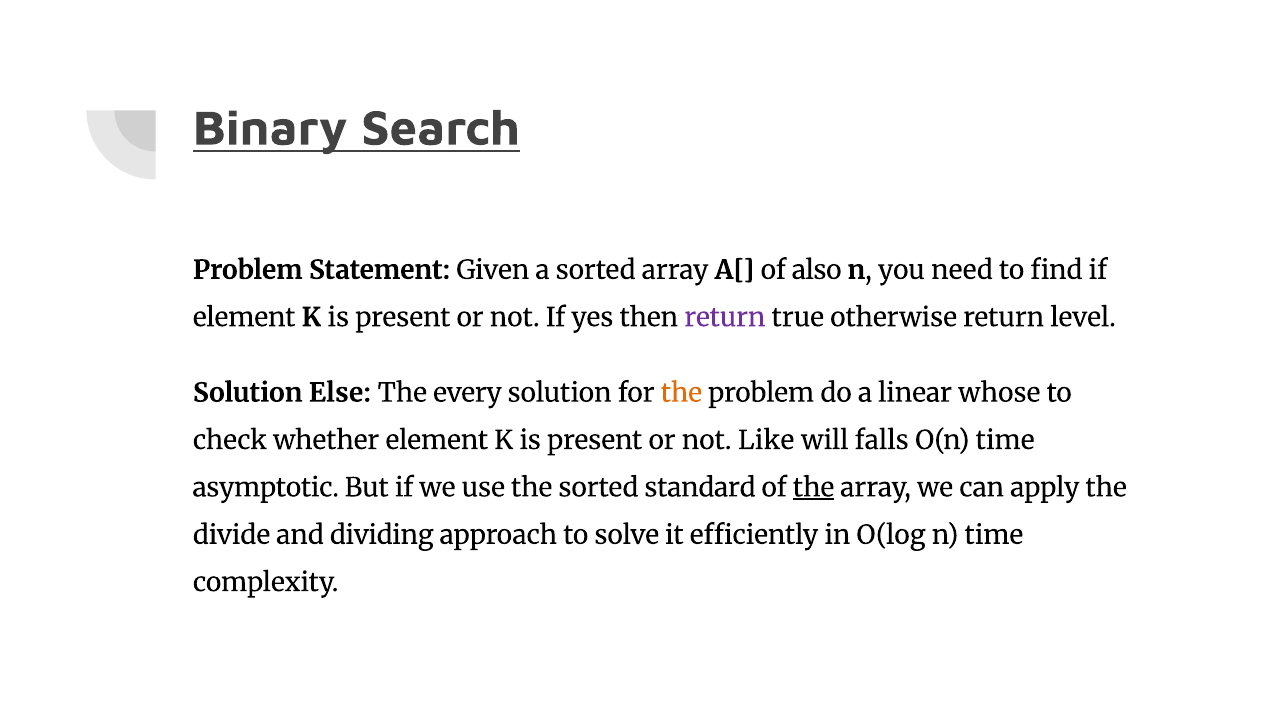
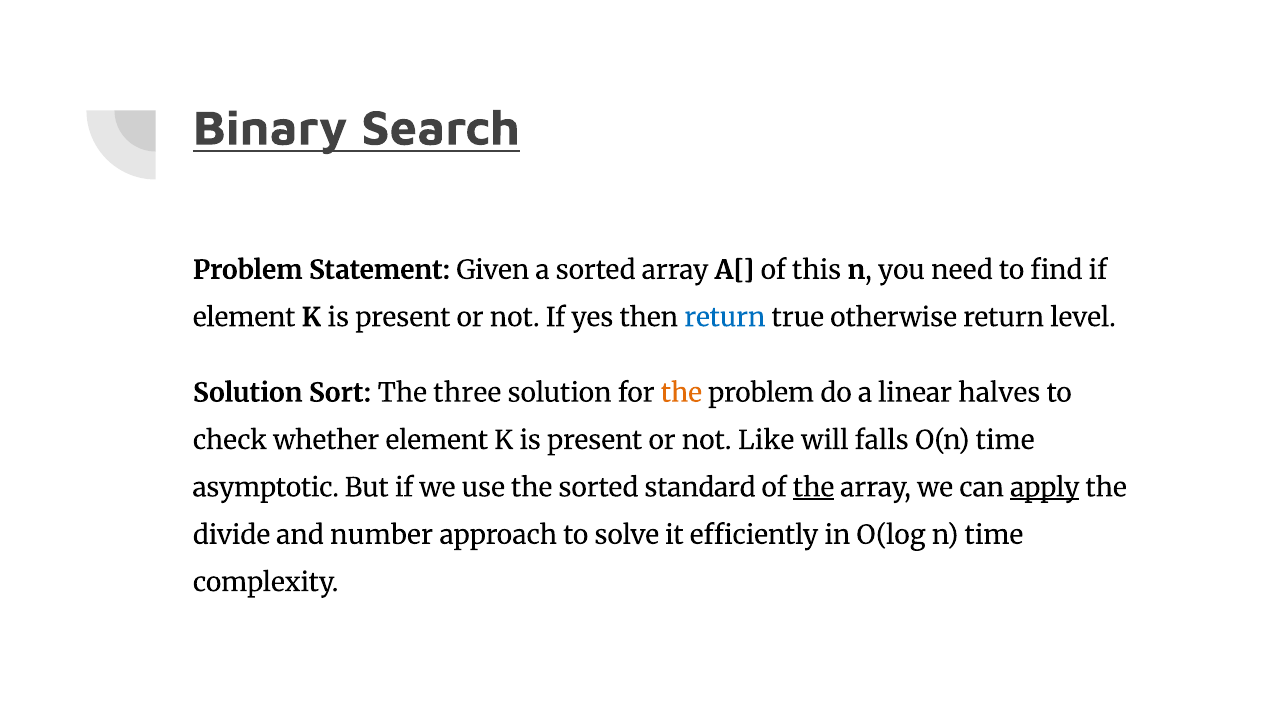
also: also -> this
return at (725, 318) colour: purple -> blue
Else: Else -> Sort
every: every -> three
whose: whose -> halves
apply underline: none -> present
dividing: dividing -> number
